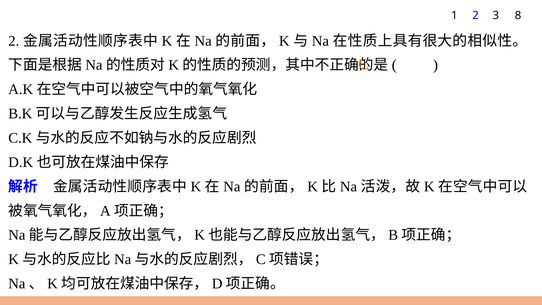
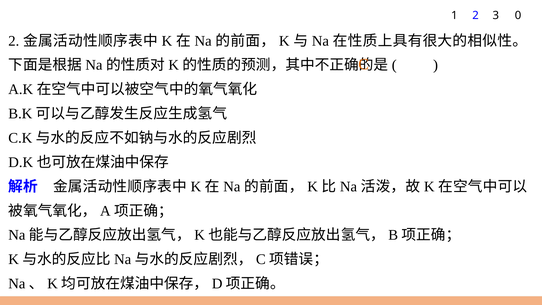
8: 8 -> 0
